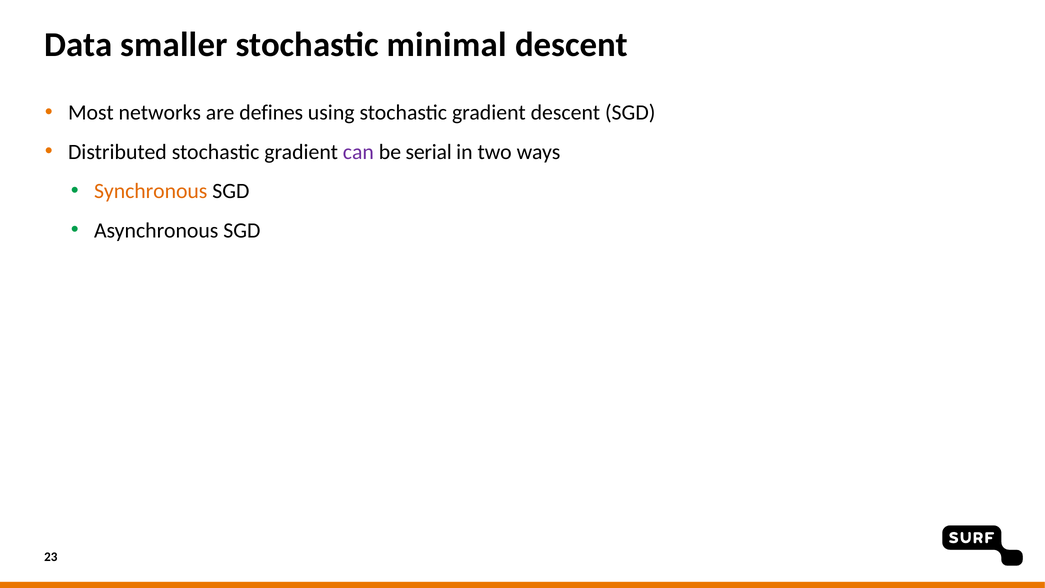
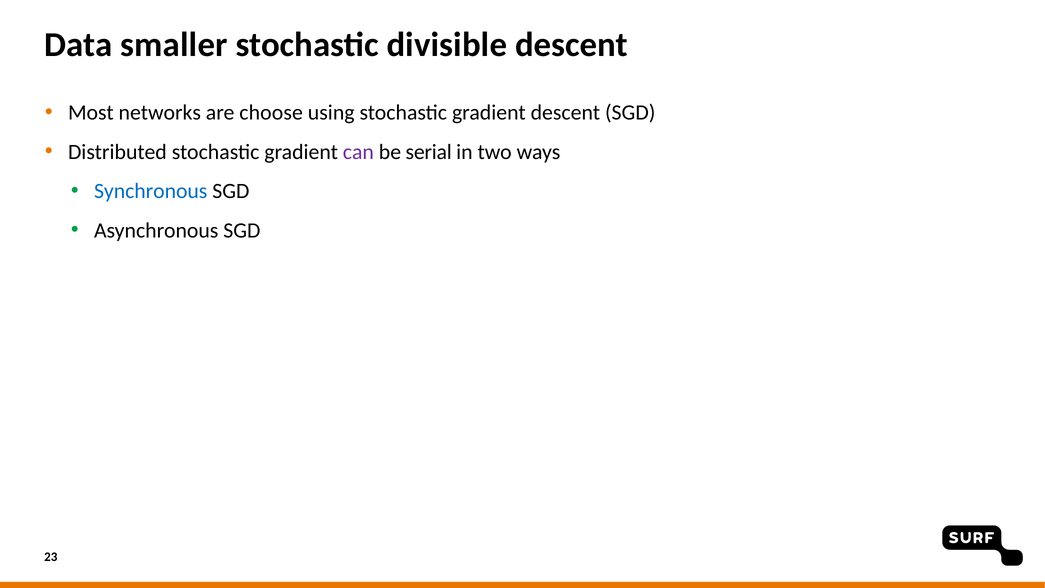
minimal: minimal -> divisible
defines: defines -> choose
Synchronous colour: orange -> blue
